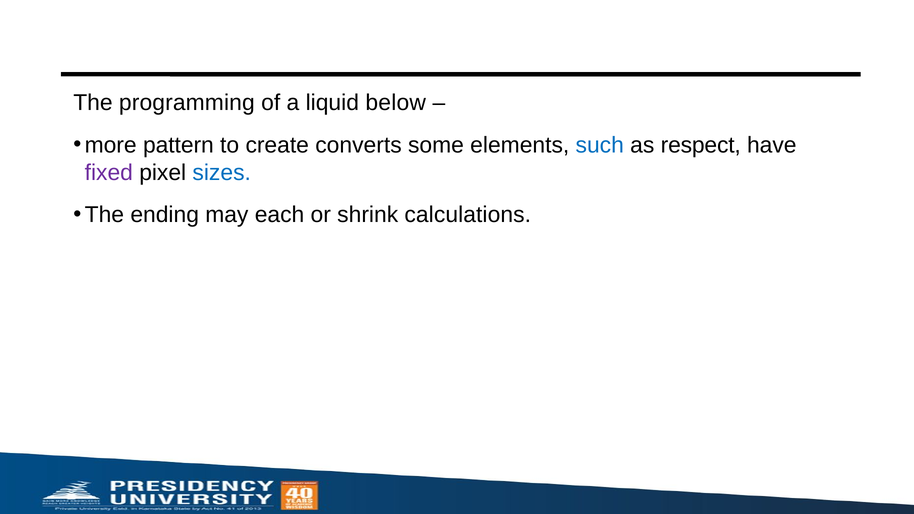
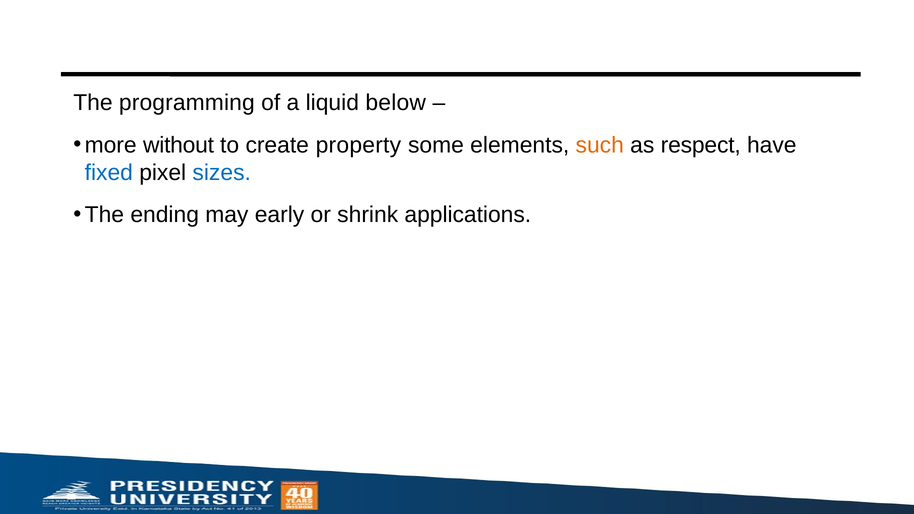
pattern: pattern -> without
converts: converts -> property
such colour: blue -> orange
fixed colour: purple -> blue
each: each -> early
calculations: calculations -> applications
